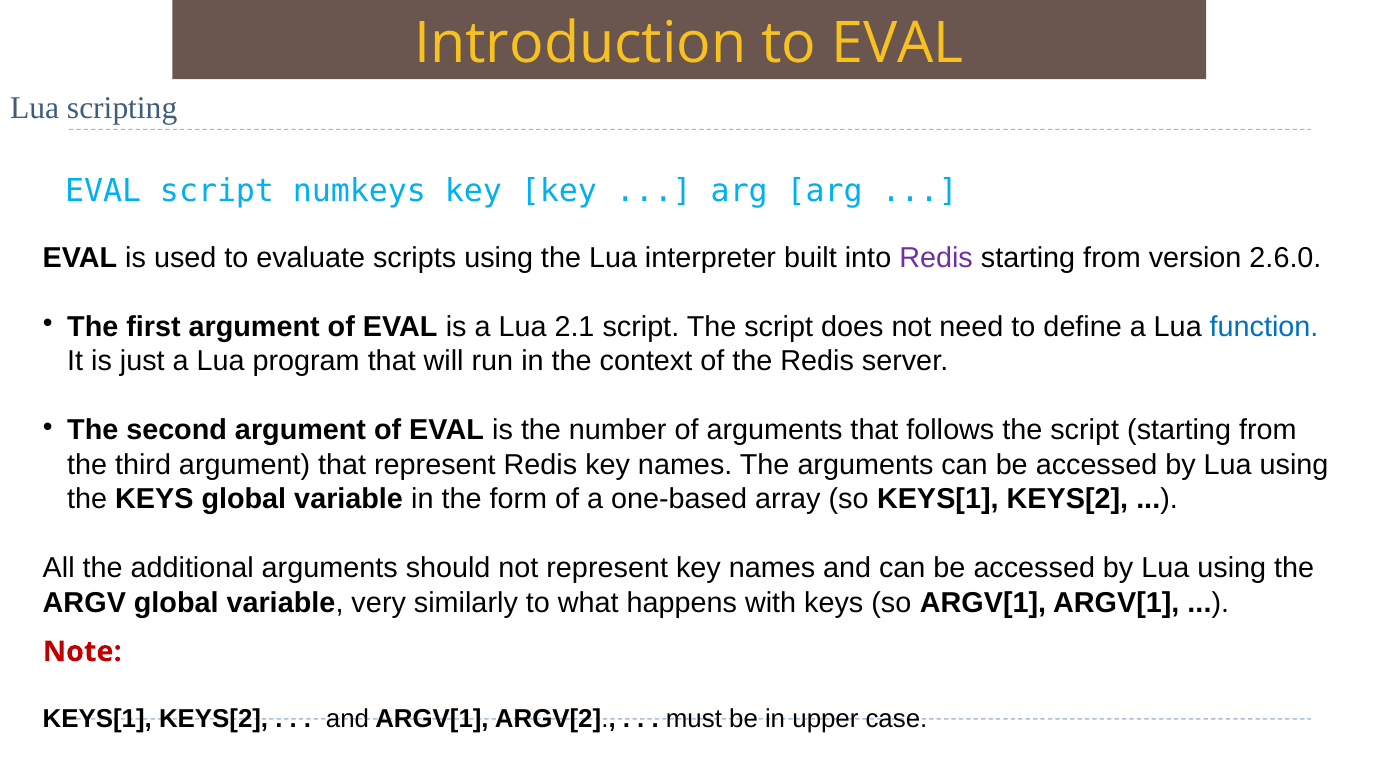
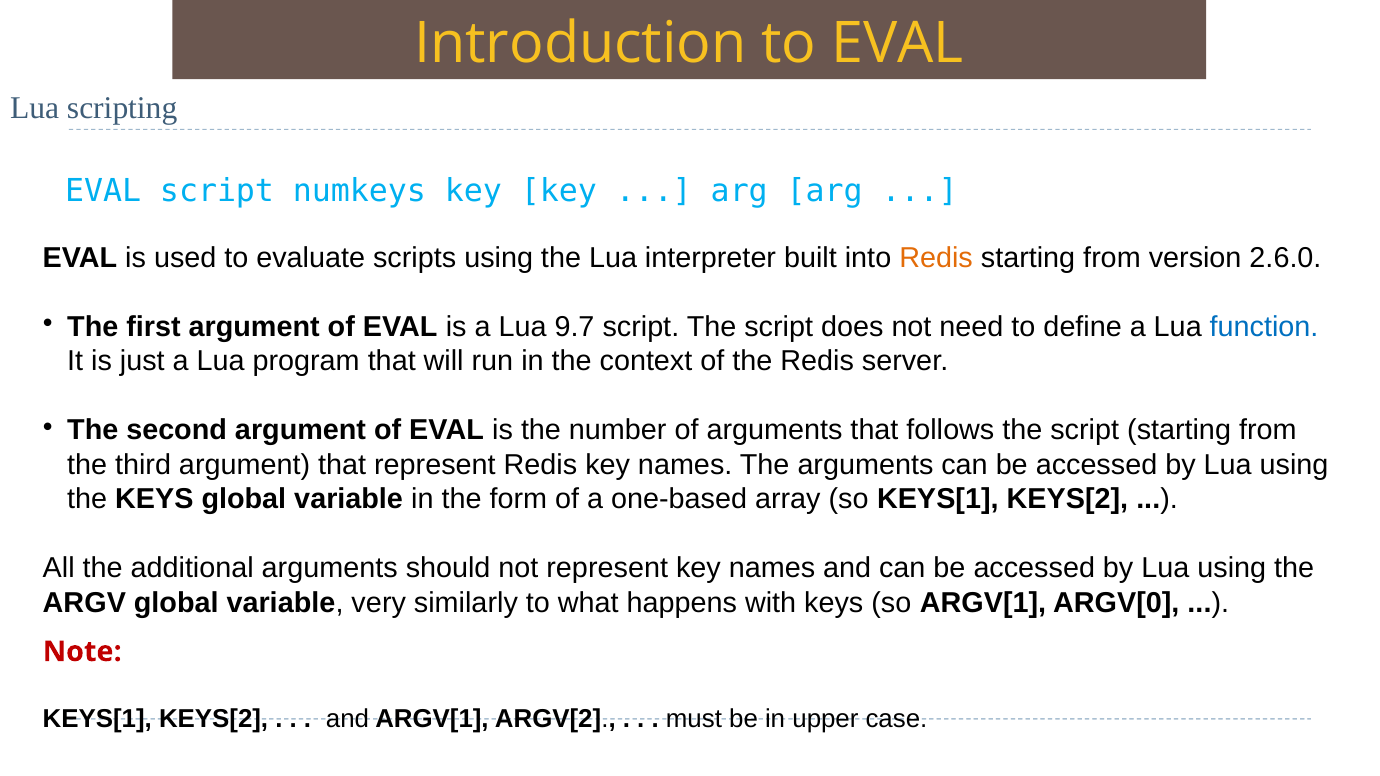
Redis at (936, 258) colour: purple -> orange
2.1: 2.1 -> 9.7
ARGV[1 ARGV[1: ARGV[1 -> ARGV[0
